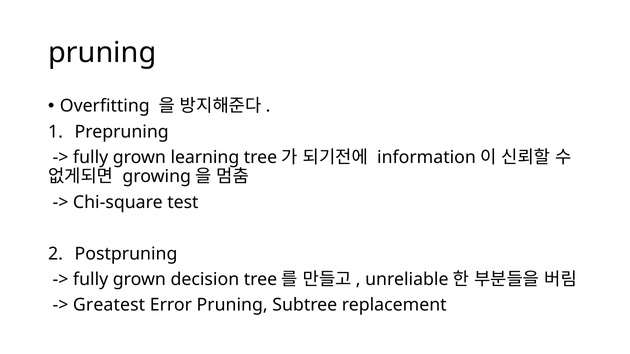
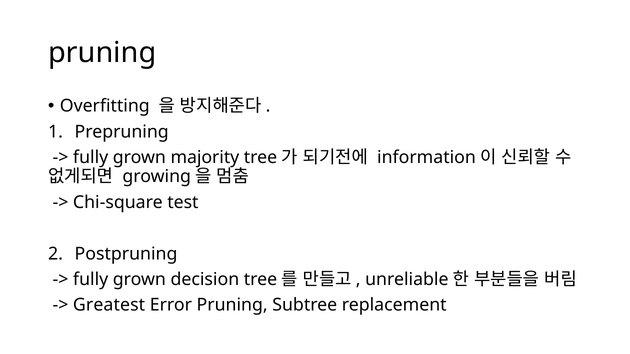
learning: learning -> majority
